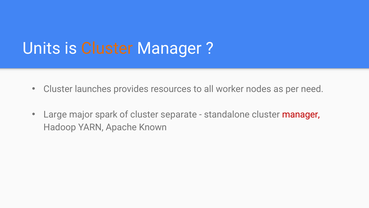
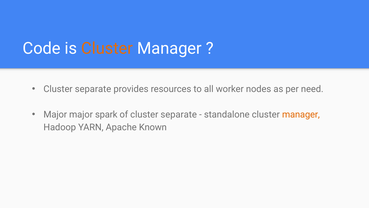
Units: Units -> Code
launches at (93, 89): launches -> separate
Large at (55, 114): Large -> Major
manager at (301, 114) colour: red -> orange
